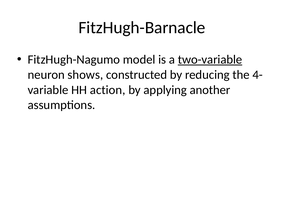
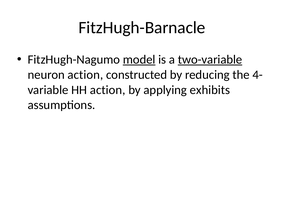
model underline: none -> present
neuron shows: shows -> action
another: another -> exhibits
